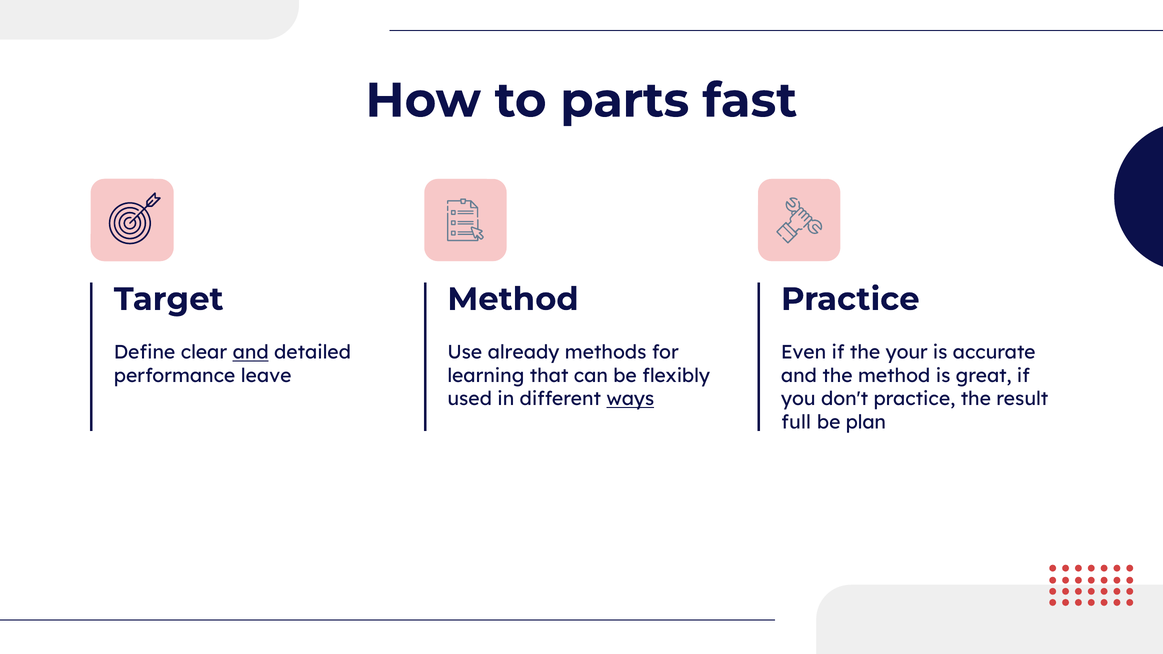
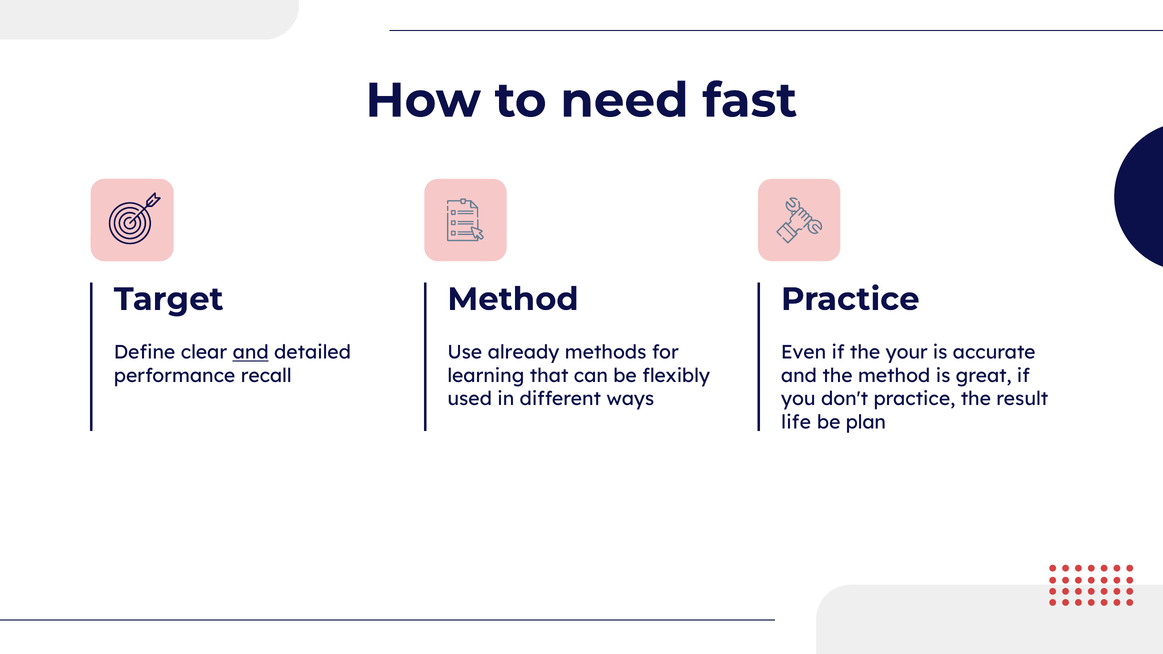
parts: parts -> need
leave: leave -> recall
ways underline: present -> none
full: full -> life
